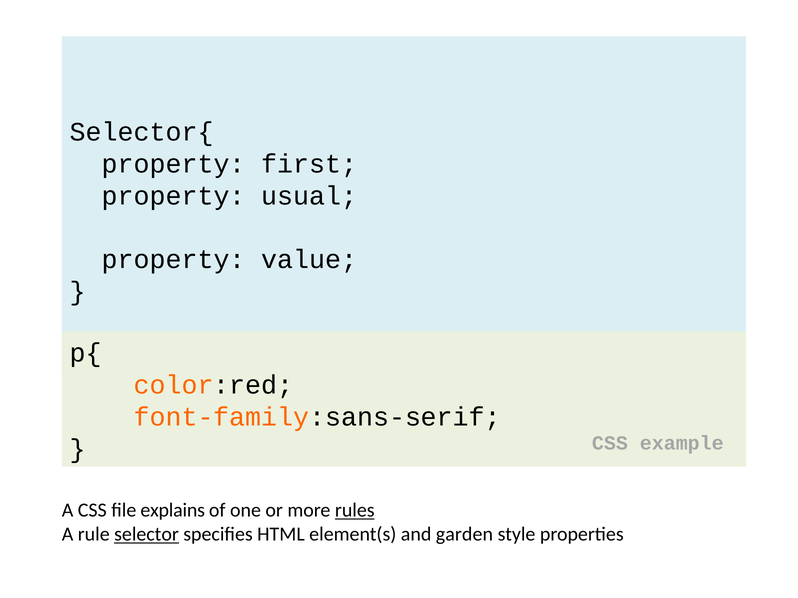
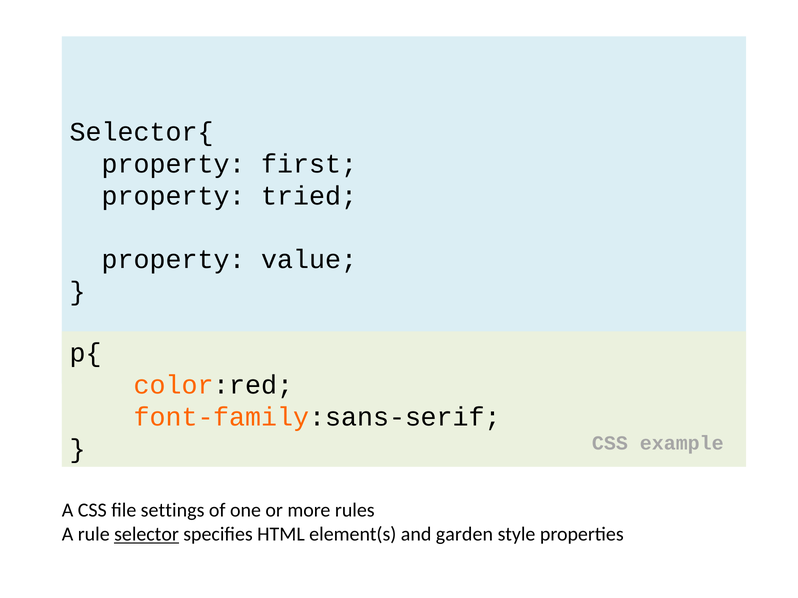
usual: usual -> tried
explains: explains -> settings
rules underline: present -> none
